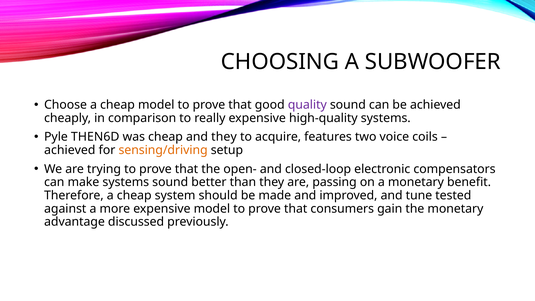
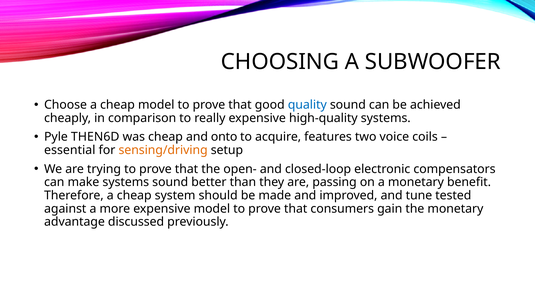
quality colour: purple -> blue
and they: they -> onto
achieved at (70, 150): achieved -> essential
